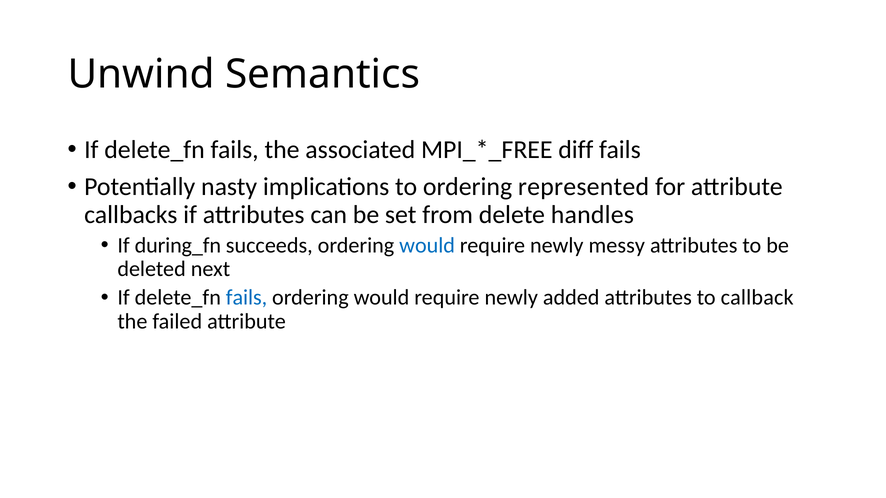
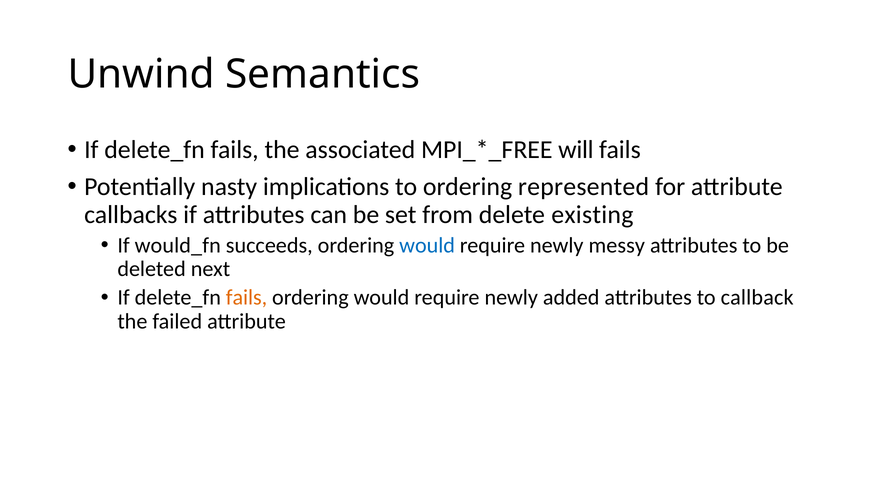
diff: diff -> will
handles: handles -> existing
during_fn: during_fn -> would_fn
fails at (247, 298) colour: blue -> orange
